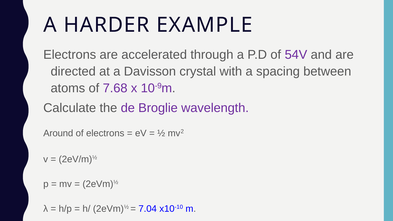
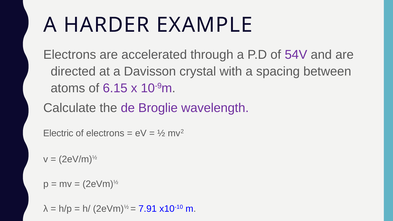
7.68: 7.68 -> 6.15
Around: Around -> Electric
7.04: 7.04 -> 7.91
